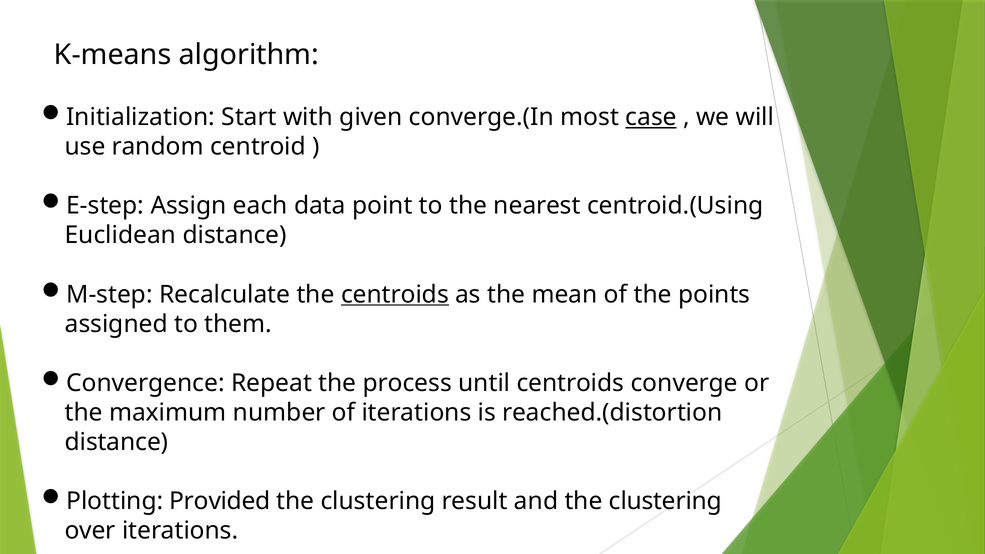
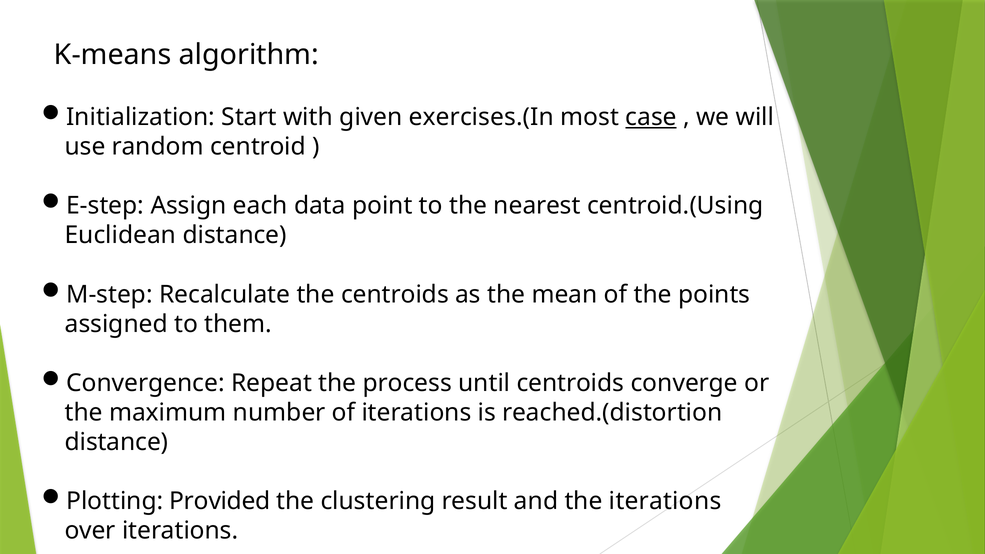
converge.(In: converge.(In -> exercises.(In
centroids at (395, 294) underline: present -> none
and the clustering: clustering -> iterations
